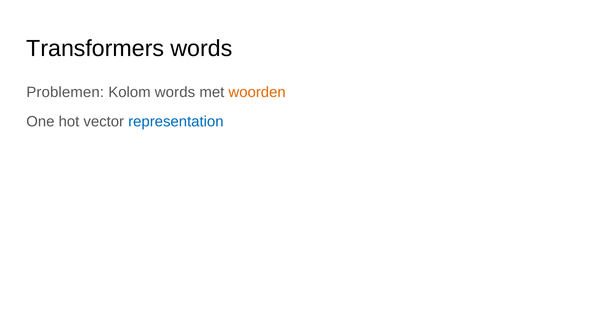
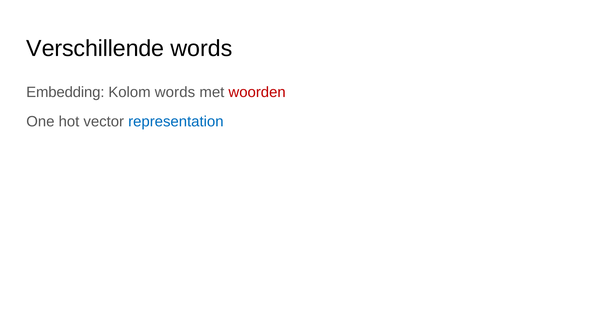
Transformers: Transformers -> Verschillende
Problemen: Problemen -> Embedding
woorden colour: orange -> red
